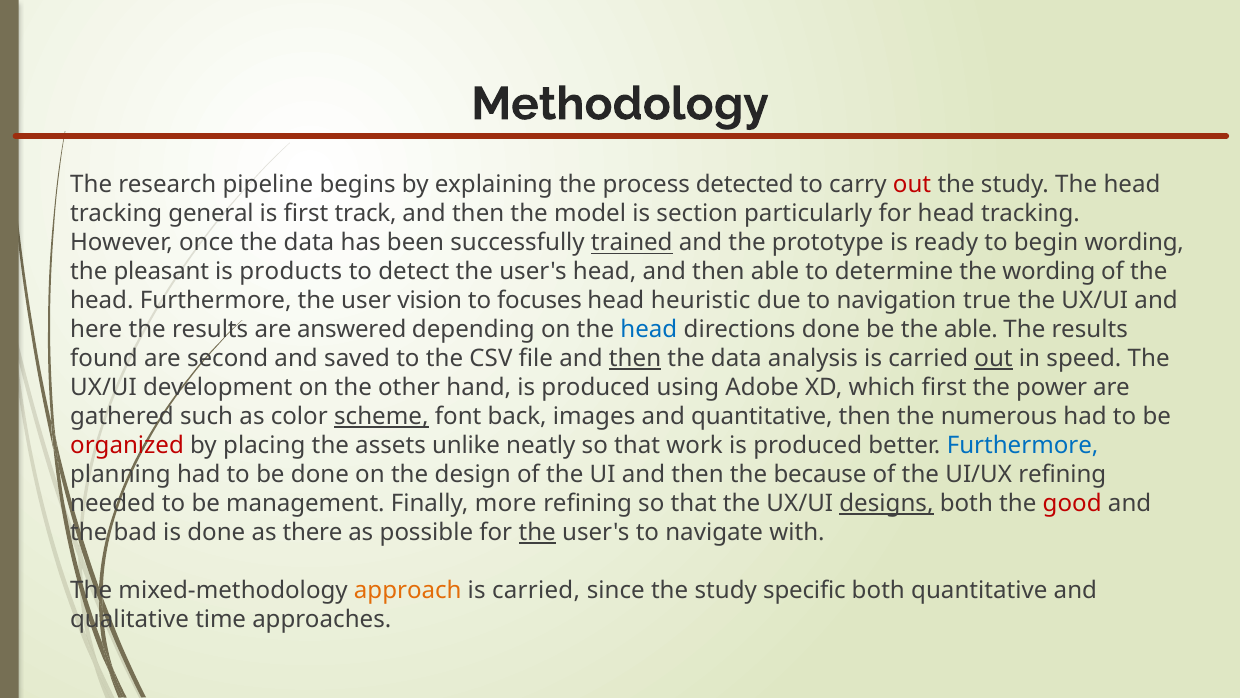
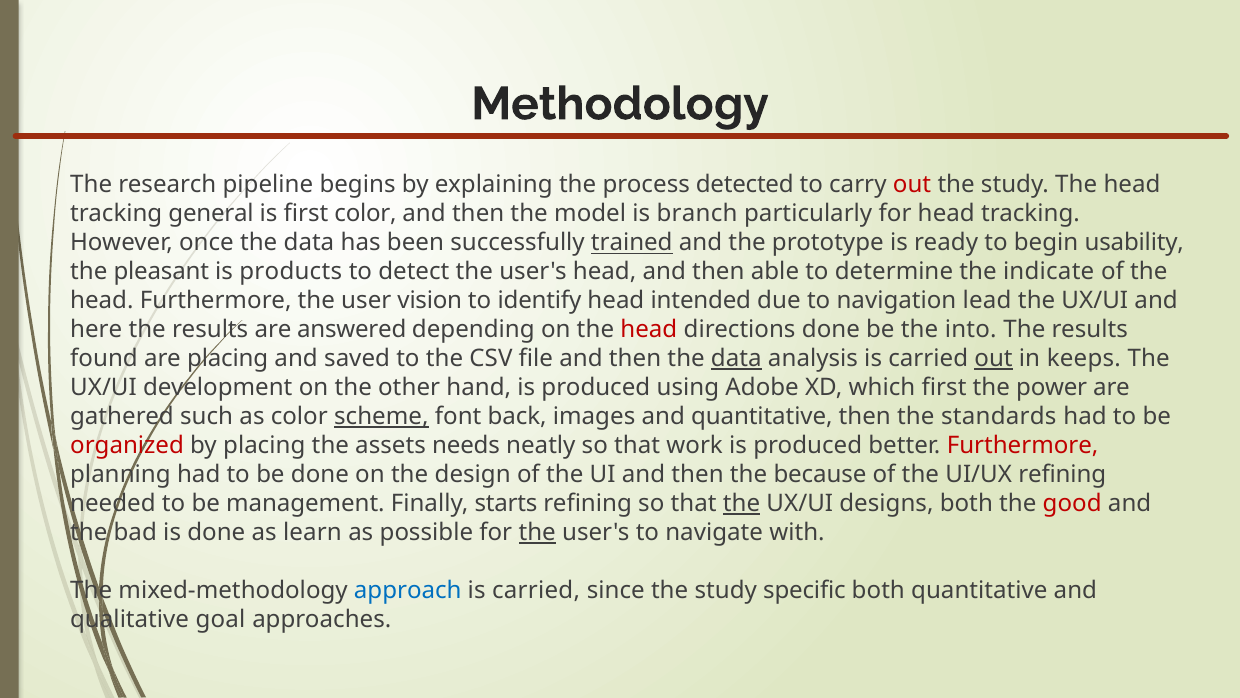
first track: track -> color
section: section -> branch
begin wording: wording -> usability
the wording: wording -> indicate
focuses: focuses -> identify
heuristic: heuristic -> intended
true: true -> lead
head at (649, 330) colour: blue -> red
the able: able -> into
are second: second -> placing
then at (635, 359) underline: present -> none
data at (736, 359) underline: none -> present
speed: speed -> keeps
numerous: numerous -> standards
unlike: unlike -> needs
Furthermore at (1023, 445) colour: blue -> red
more: more -> starts
the at (742, 503) underline: none -> present
designs underline: present -> none
there: there -> learn
approach colour: orange -> blue
time: time -> goal
